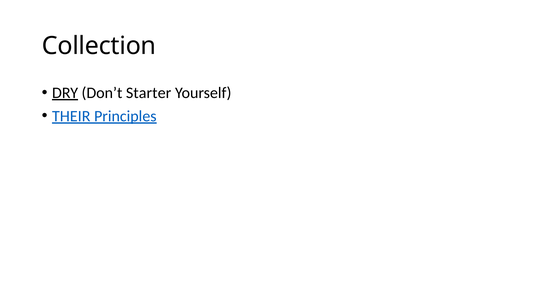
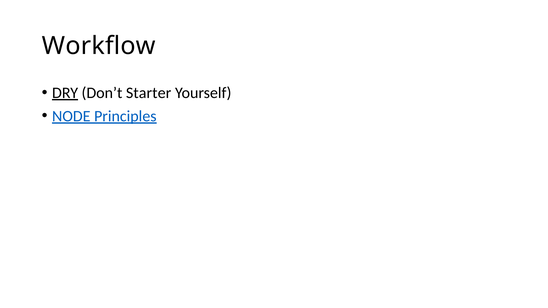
Collection: Collection -> Workflow
THEIR: THEIR -> NODE
